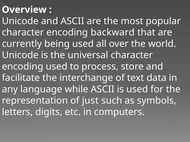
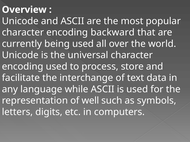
just: just -> well
